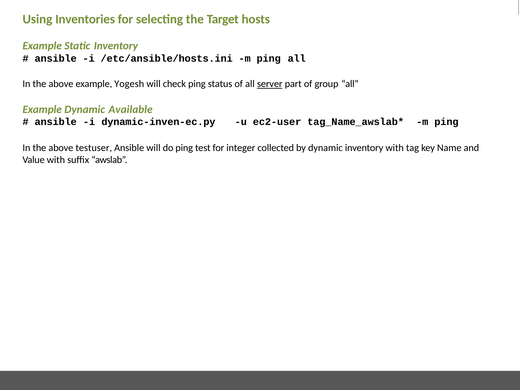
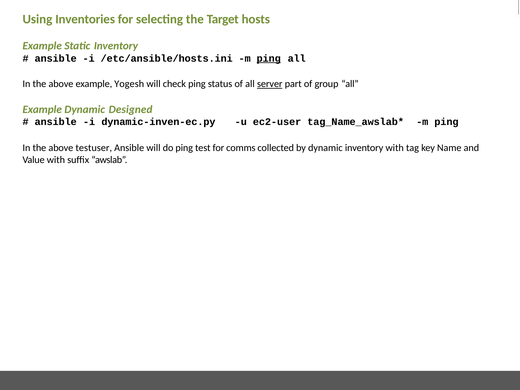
ping at (269, 58) underline: none -> present
Available: Available -> Designed
integer: integer -> comms
